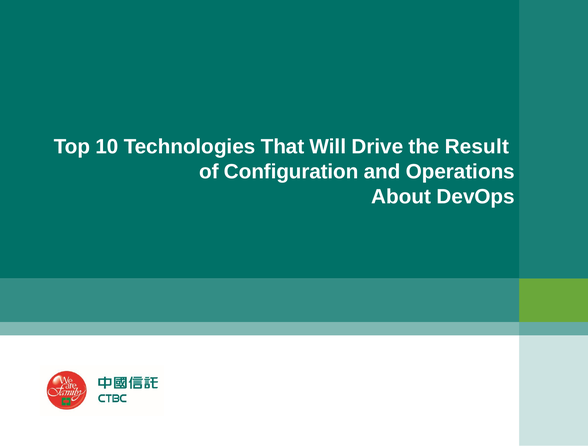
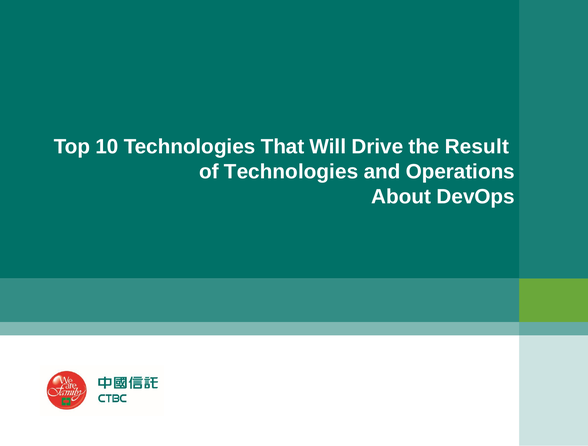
of Configuration: Configuration -> Technologies
